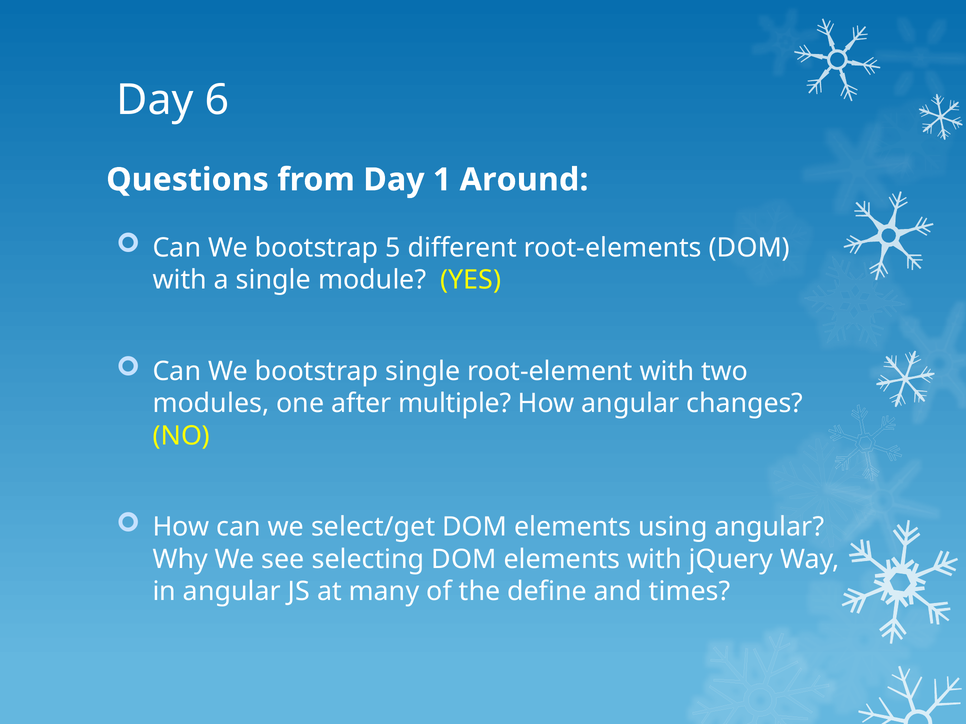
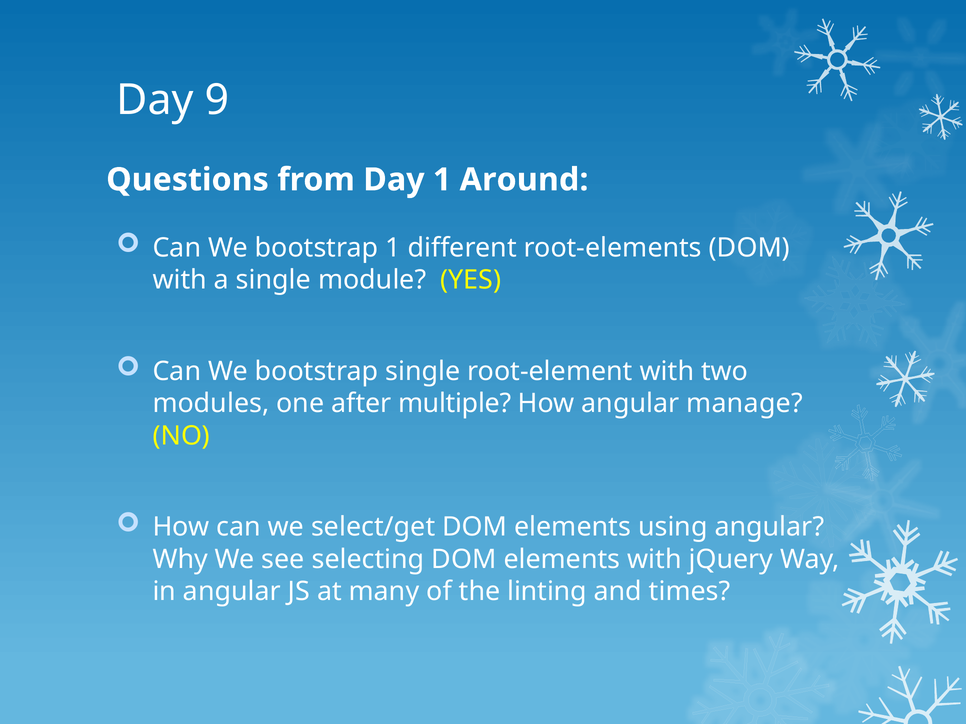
6: 6 -> 9
bootstrap 5: 5 -> 1
changes: changes -> manage
define: define -> linting
